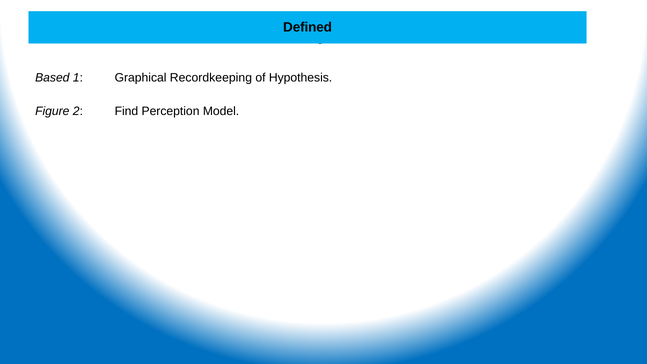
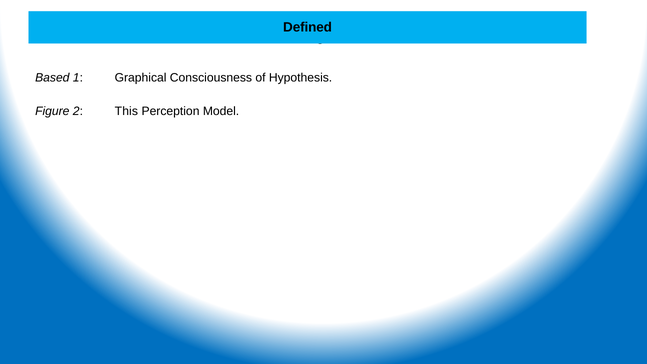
Recordkeeping: Recordkeeping -> Consciousness
Find: Find -> This
